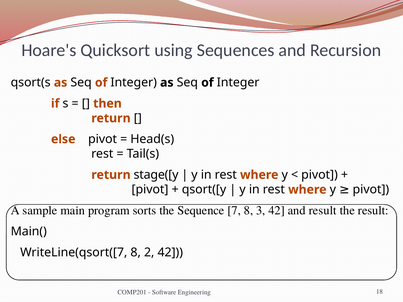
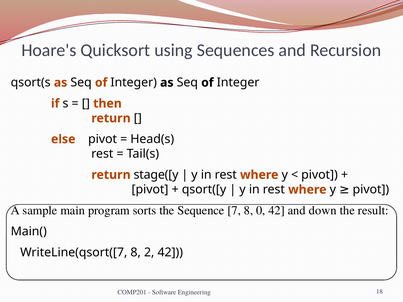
3: 3 -> 0
and result: result -> down
